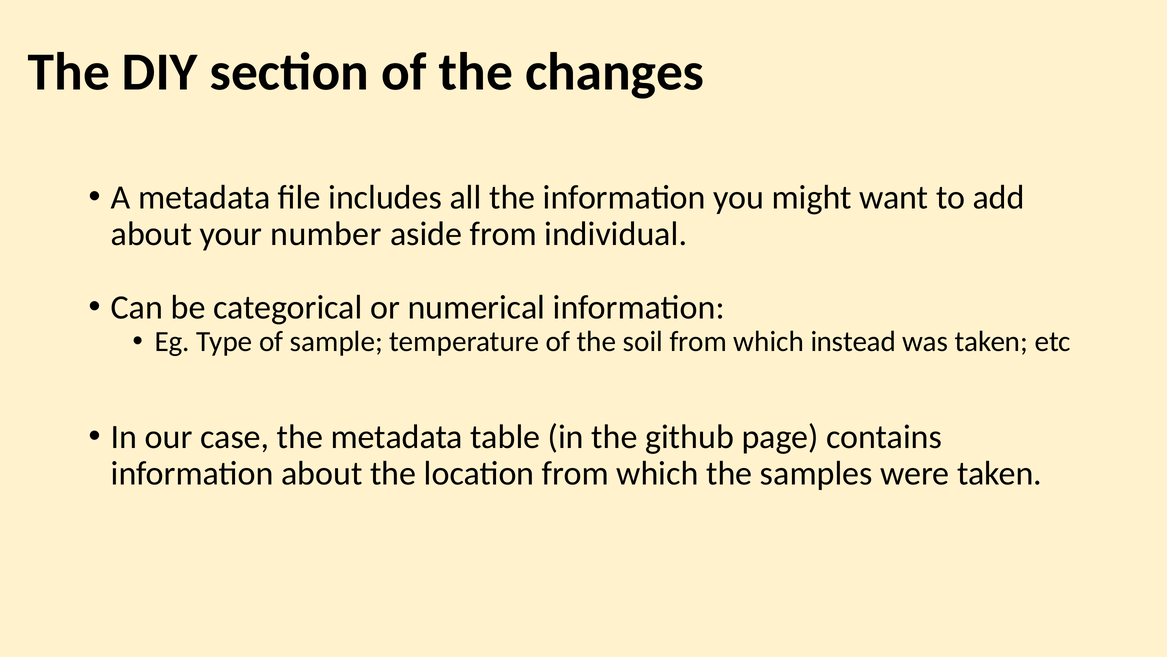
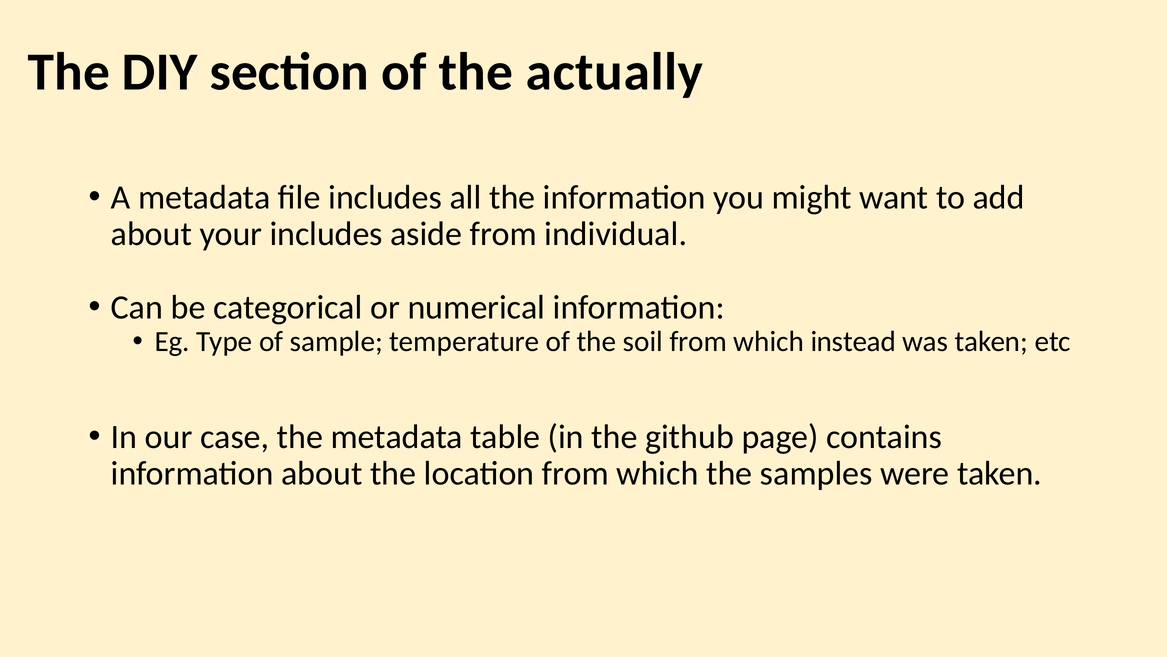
changes: changes -> actually
your number: number -> includes
